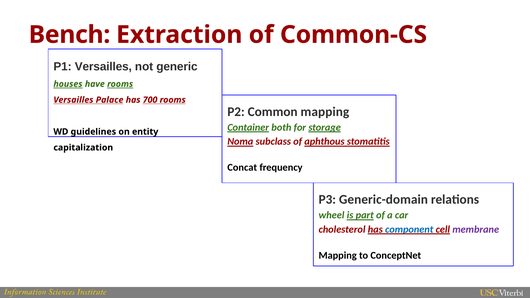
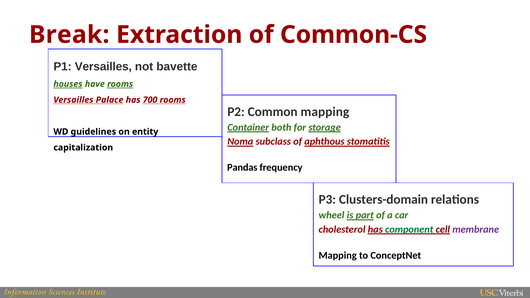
Bench: Bench -> Break
generic: generic -> bavette
Concat: Concat -> Pandas
Generic-domain: Generic-domain -> Clusters-domain
component colour: blue -> green
